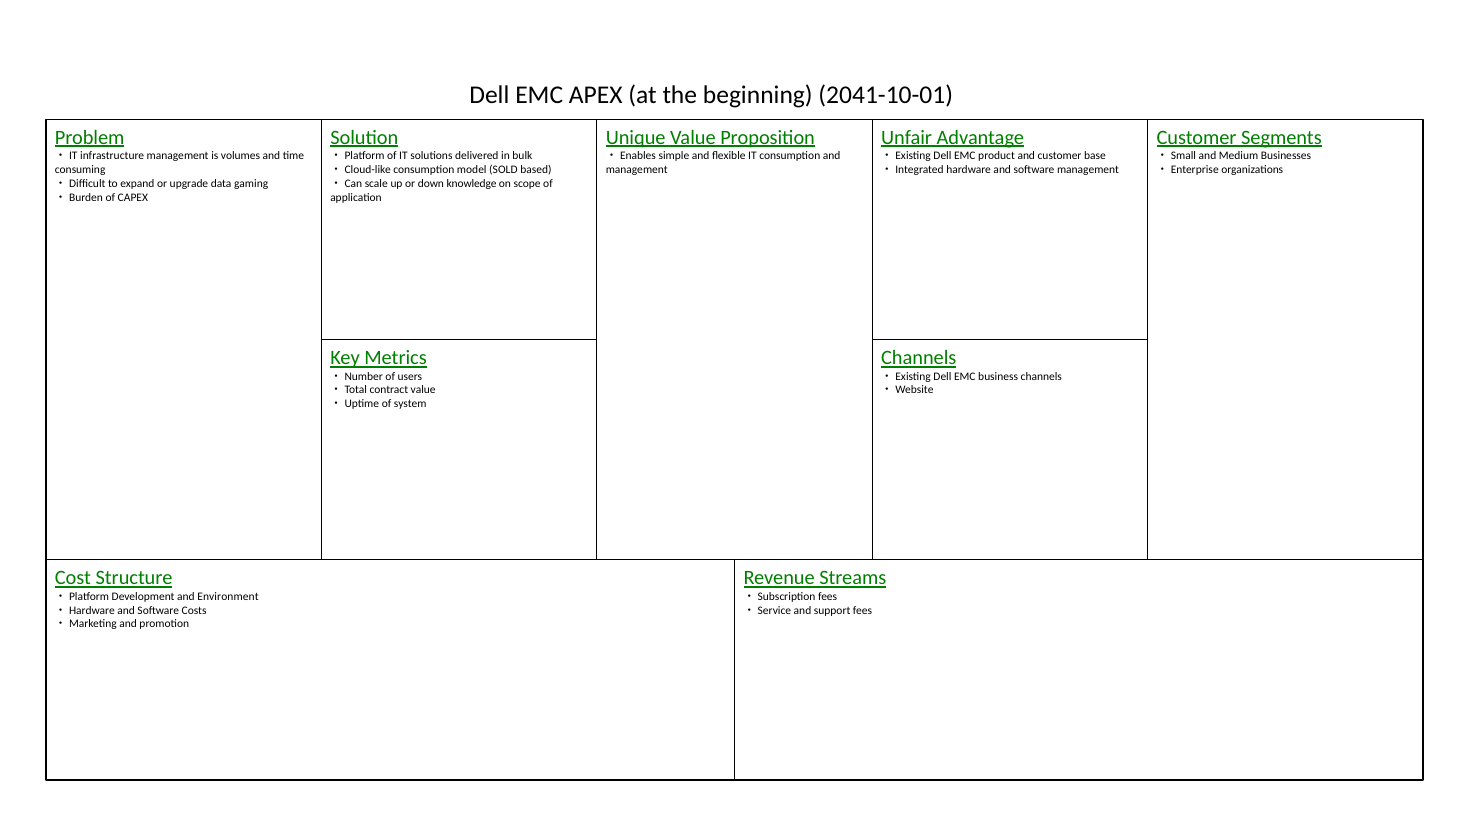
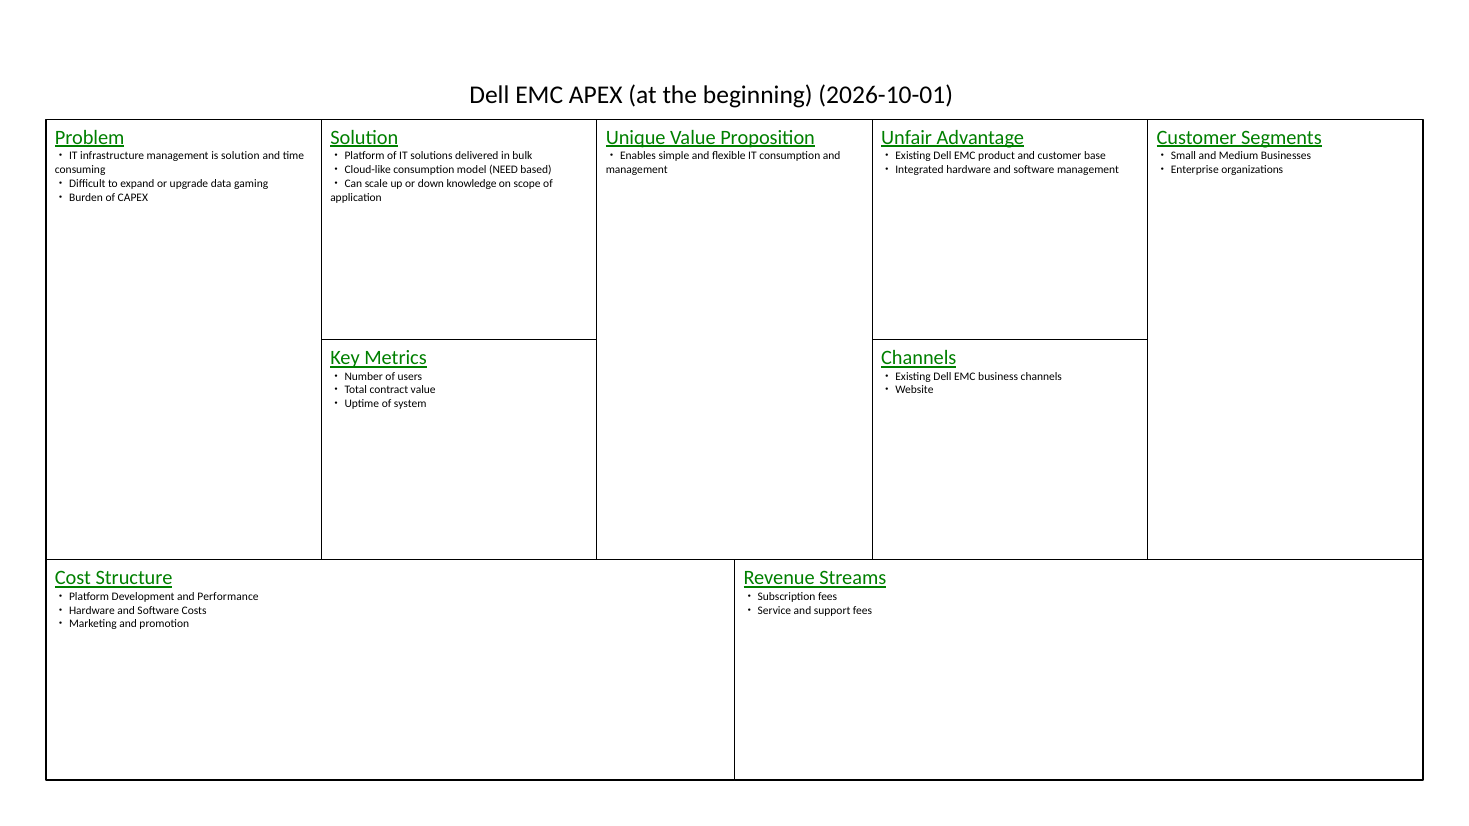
2041-10-01: 2041-10-01 -> 2026-10-01
is volumes: volumes -> solution
SOLD: SOLD -> NEED
Environment: Environment -> Performance
